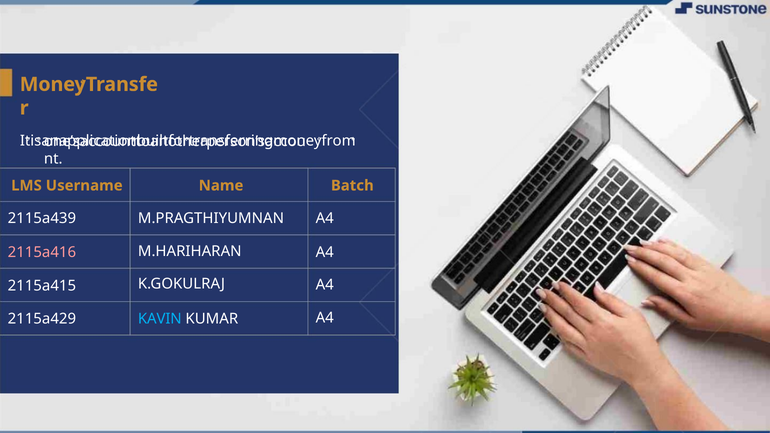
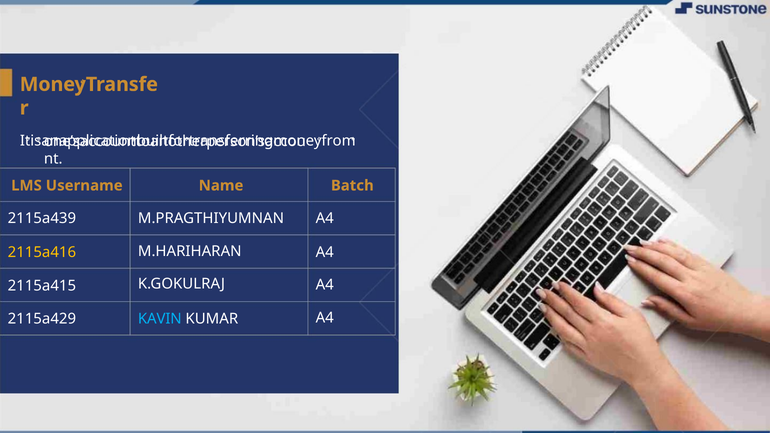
2115a416 colour: pink -> yellow
